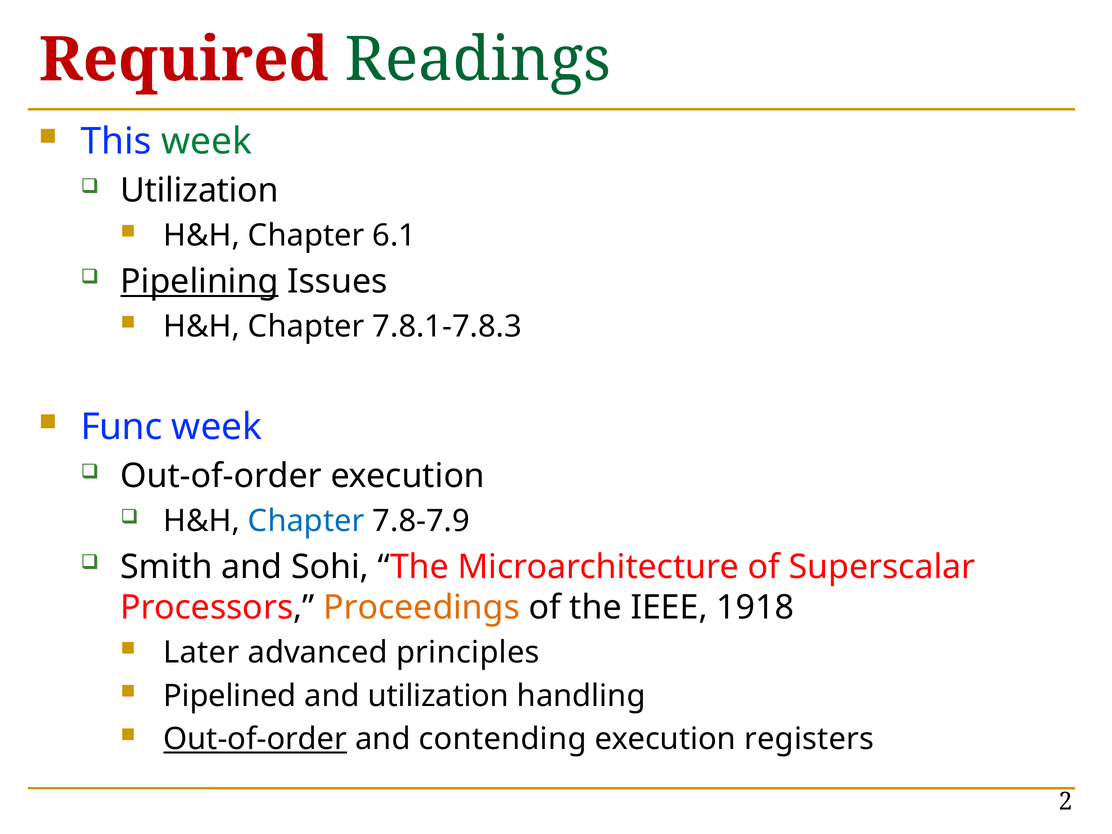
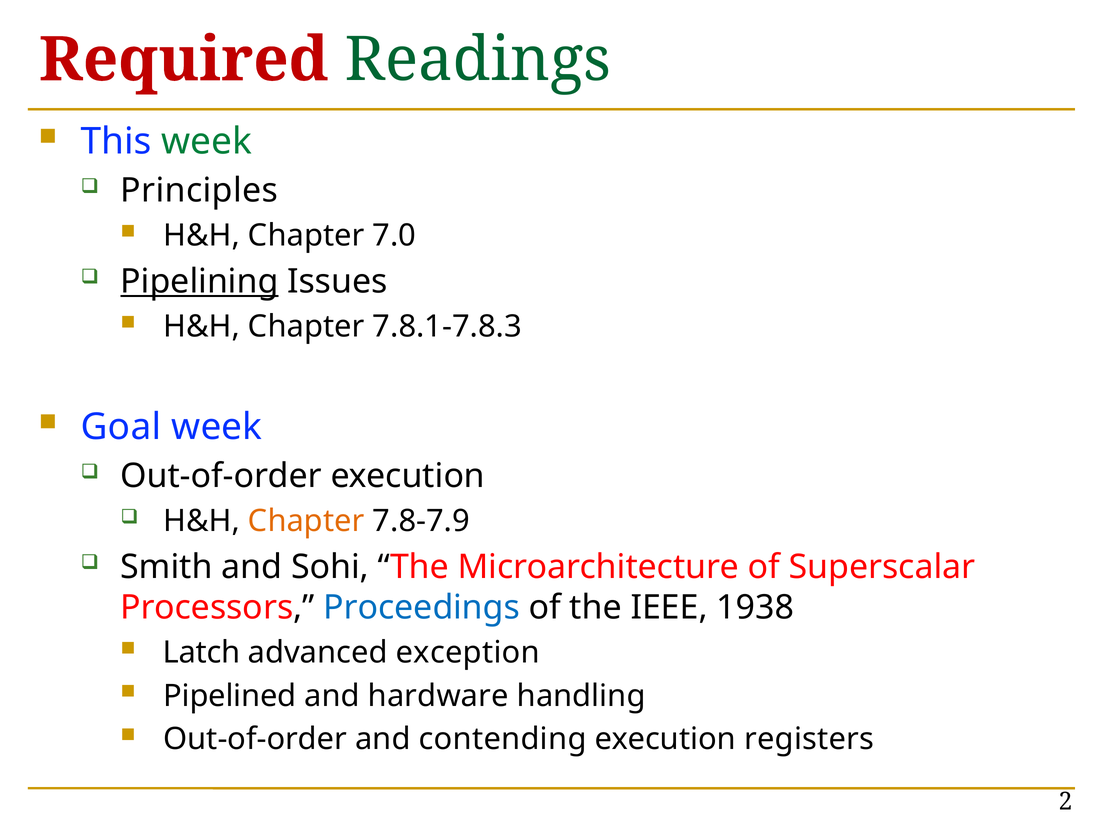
Utilization at (200, 191): Utilization -> Principles
6.1: 6.1 -> 7.0
Func: Func -> Goal
Chapter at (306, 521) colour: blue -> orange
Proceedings colour: orange -> blue
1918: 1918 -> 1938
Later: Later -> Latch
principles: principles -> exception
and utilization: utilization -> hardware
Out-of-order at (255, 739) underline: present -> none
